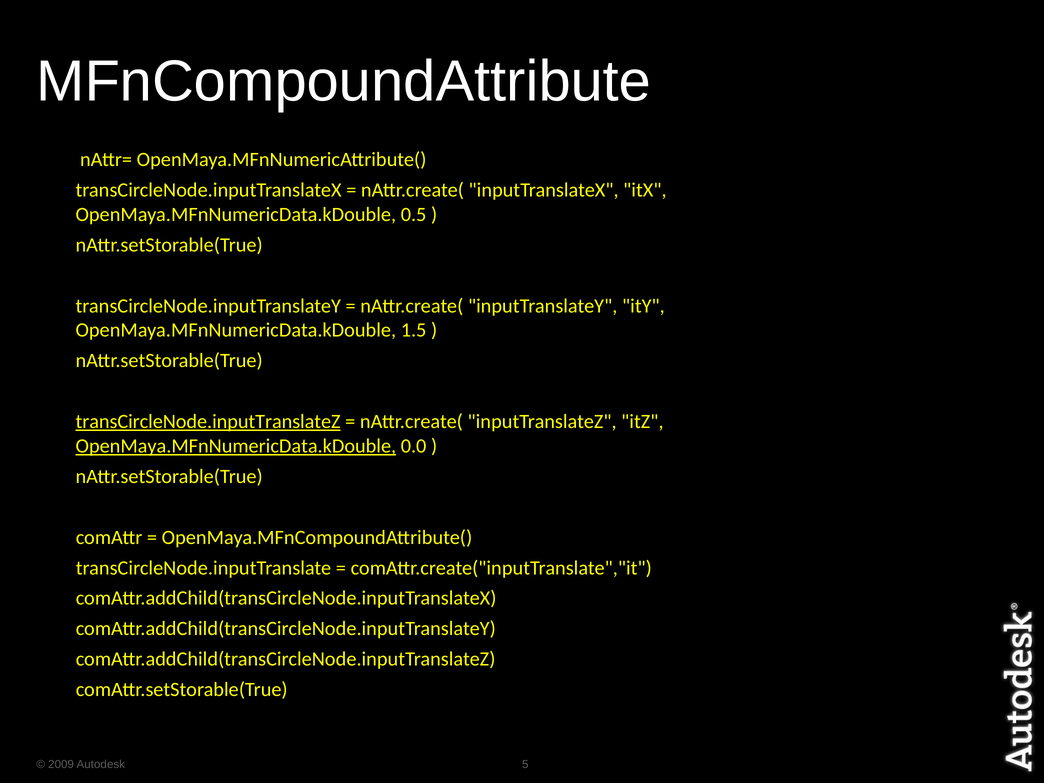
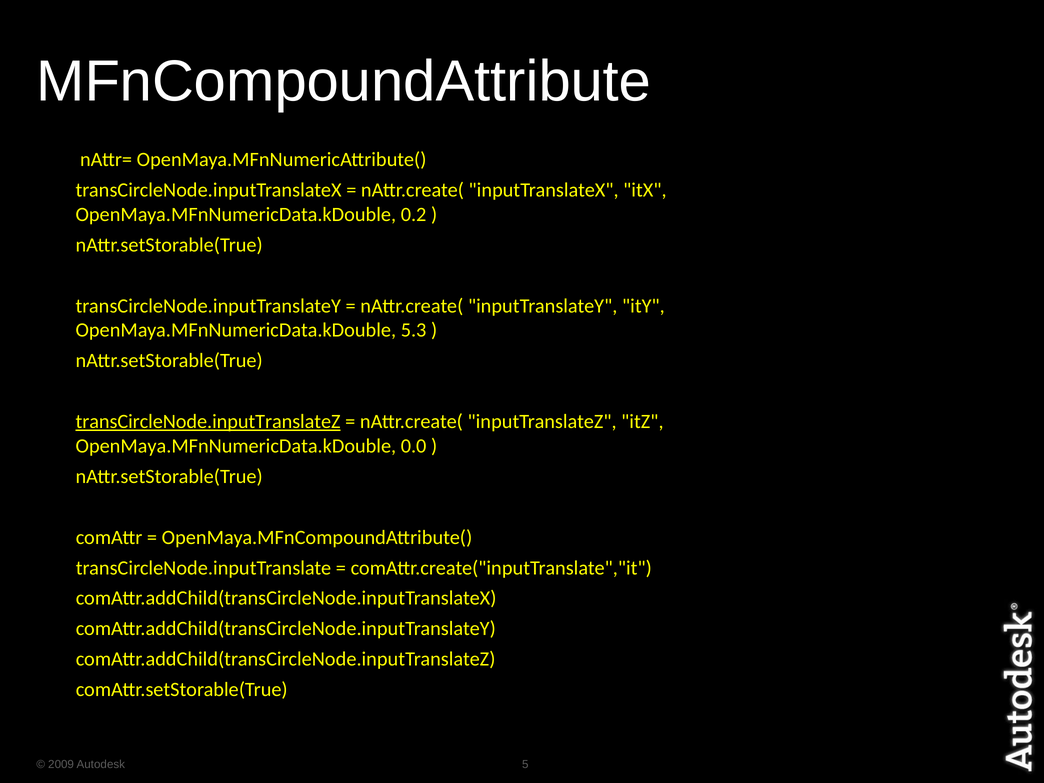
0.5: 0.5 -> 0.2
1.5: 1.5 -> 5.3
OpenMaya.MFnNumericData.kDouble at (236, 446) underline: present -> none
